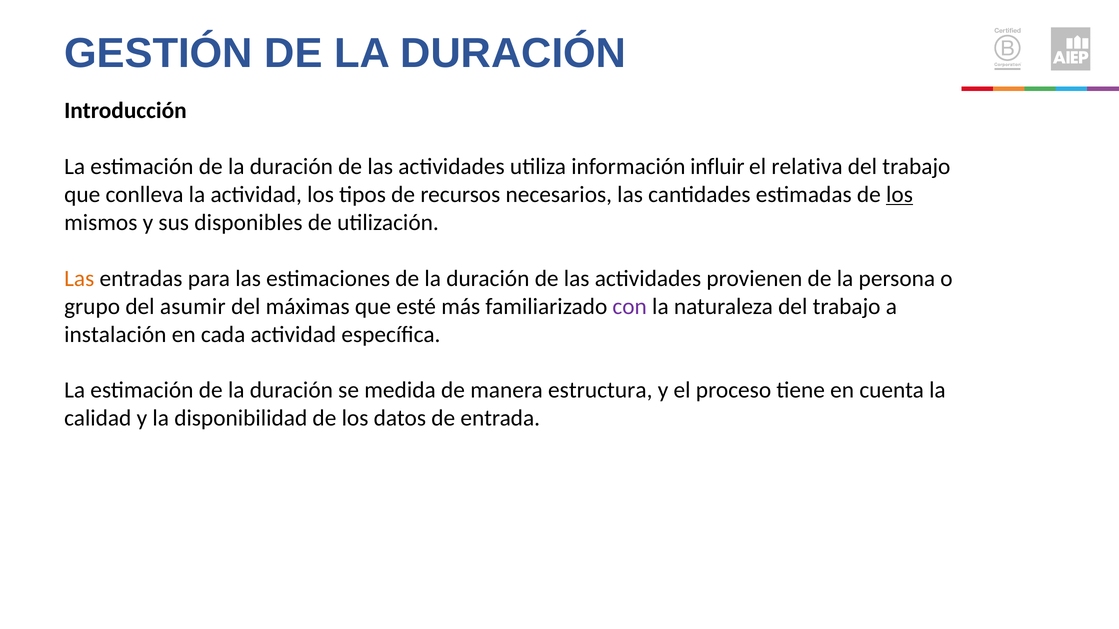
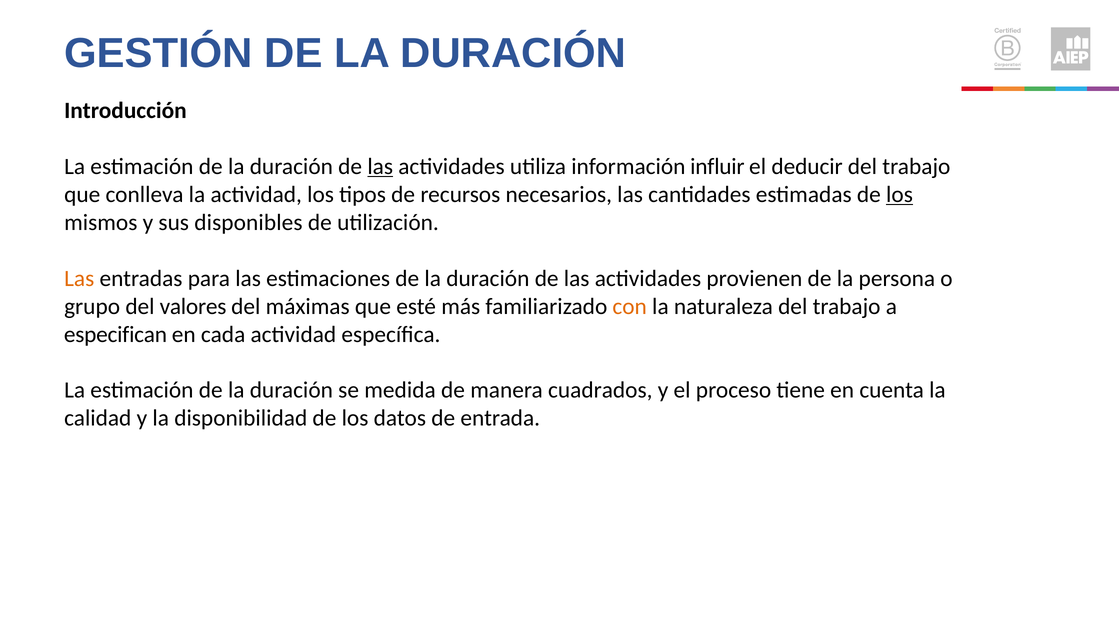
las at (380, 167) underline: none -> present
relativa: relativa -> deducir
asumir: asumir -> valores
con colour: purple -> orange
instalación: instalación -> especifican
estructura: estructura -> cuadrados
